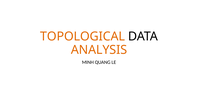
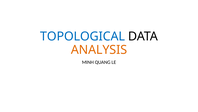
TOPOLOGICAL colour: orange -> blue
